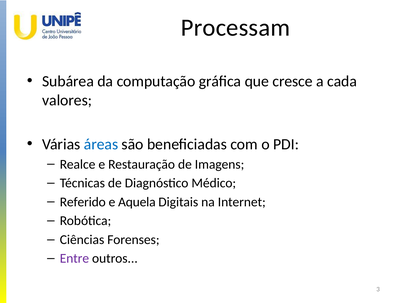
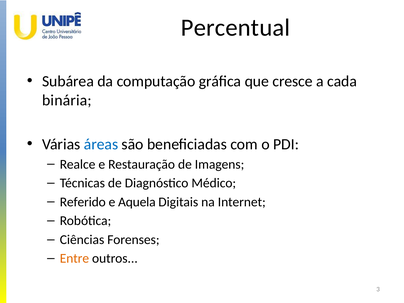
Processam: Processam -> Percentual
valores: valores -> binária
Entre colour: purple -> orange
